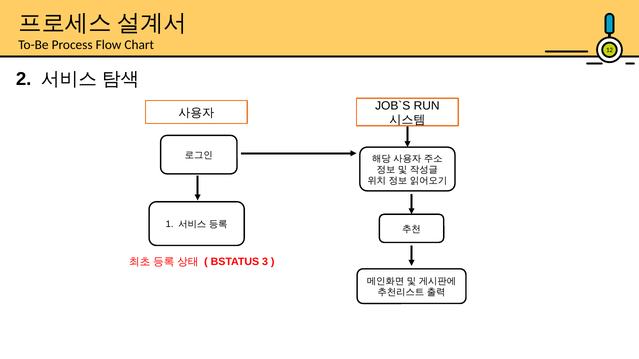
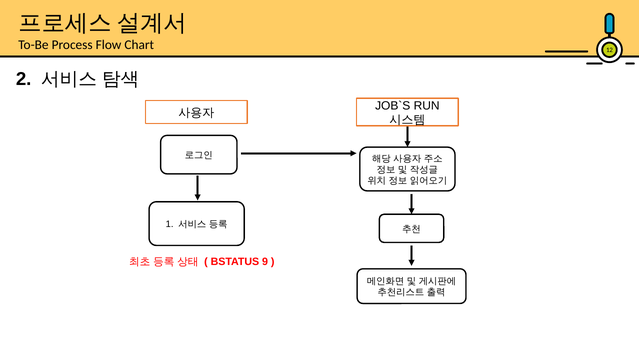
3: 3 -> 9
